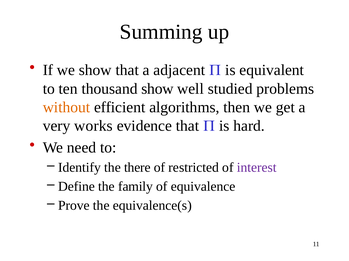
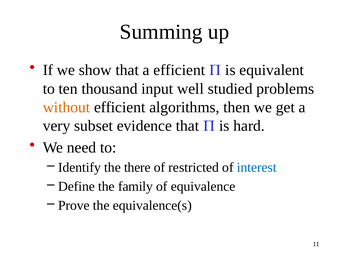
a adjacent: adjacent -> efficient
thousand show: show -> input
works: works -> subset
interest colour: purple -> blue
